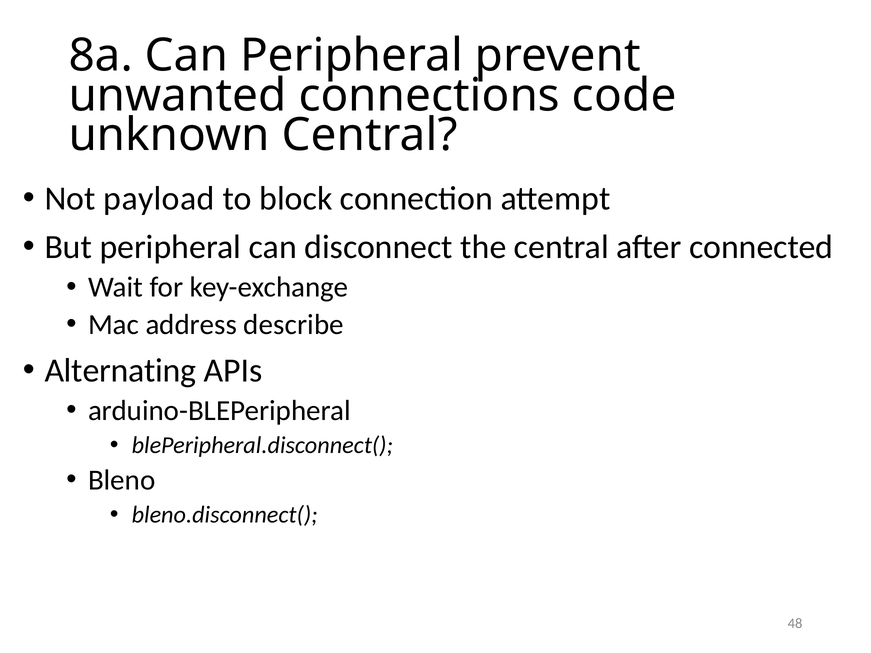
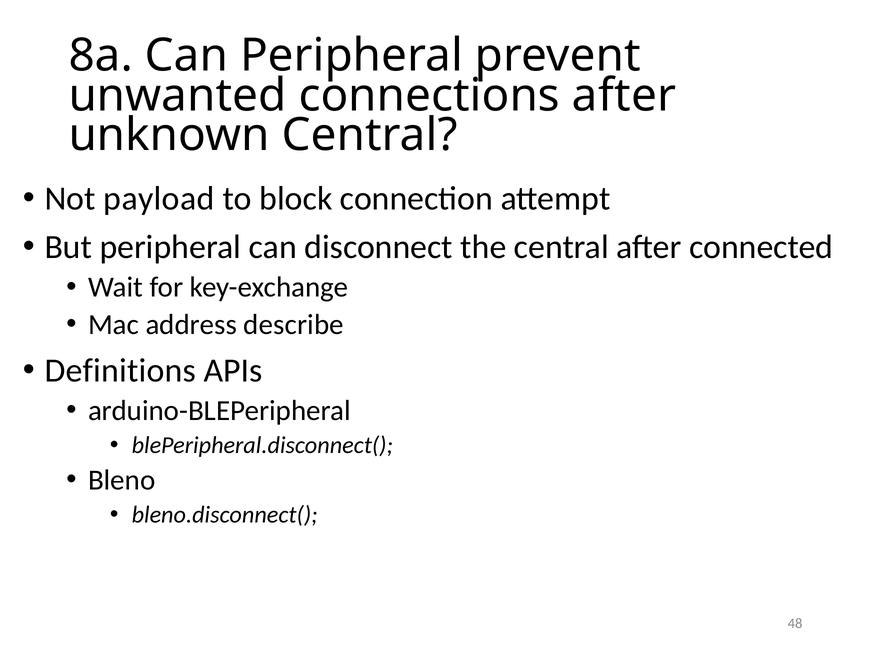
connections code: code -> after
Alternating: Alternating -> Definitions
